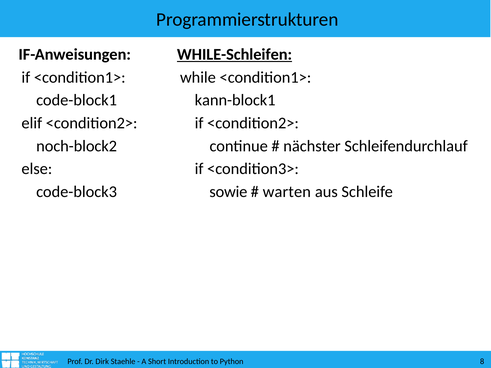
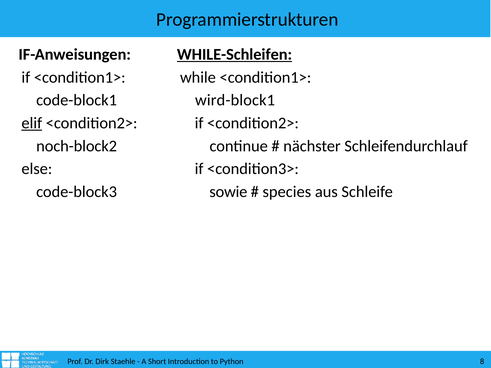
kann-block1: kann-block1 -> wird-block1
elif underline: none -> present
warten: warten -> species
